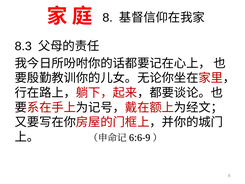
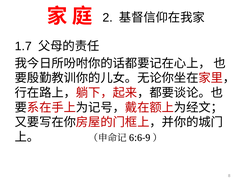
8 at (108, 18): 8 -> 2
8.3: 8.3 -> 1.7
